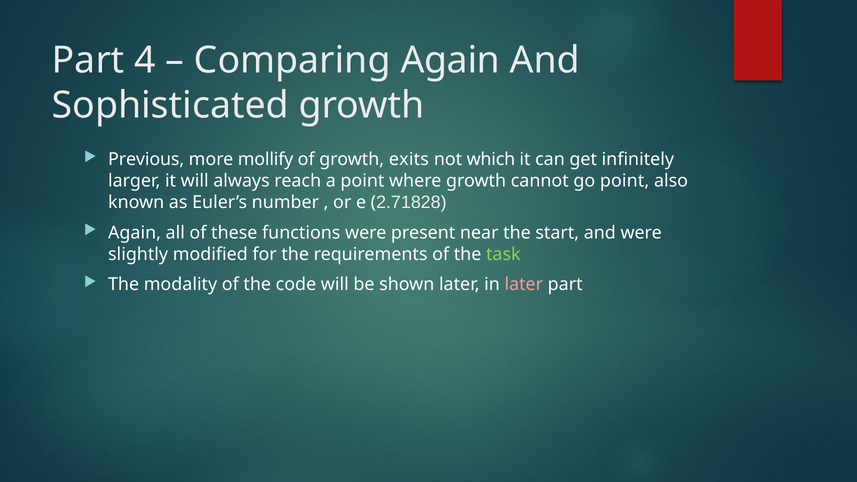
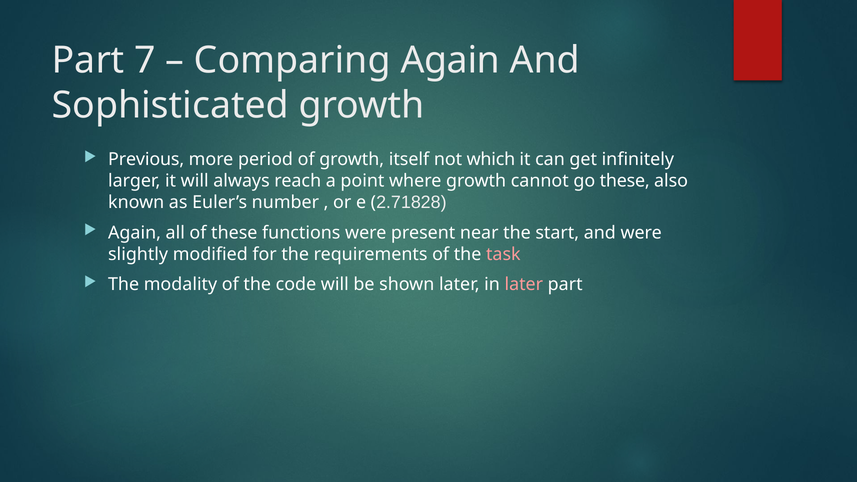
4: 4 -> 7
mollify: mollify -> period
exits: exits -> itself
go point: point -> these
task colour: light green -> pink
